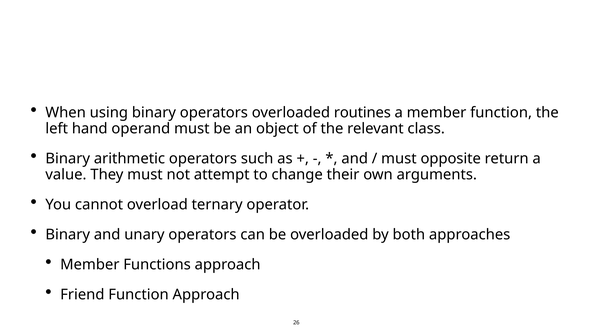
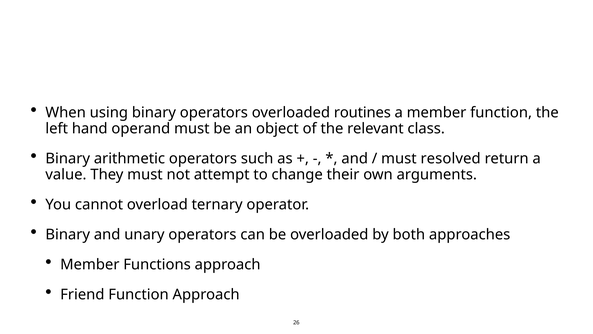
opposite: opposite -> resolved
